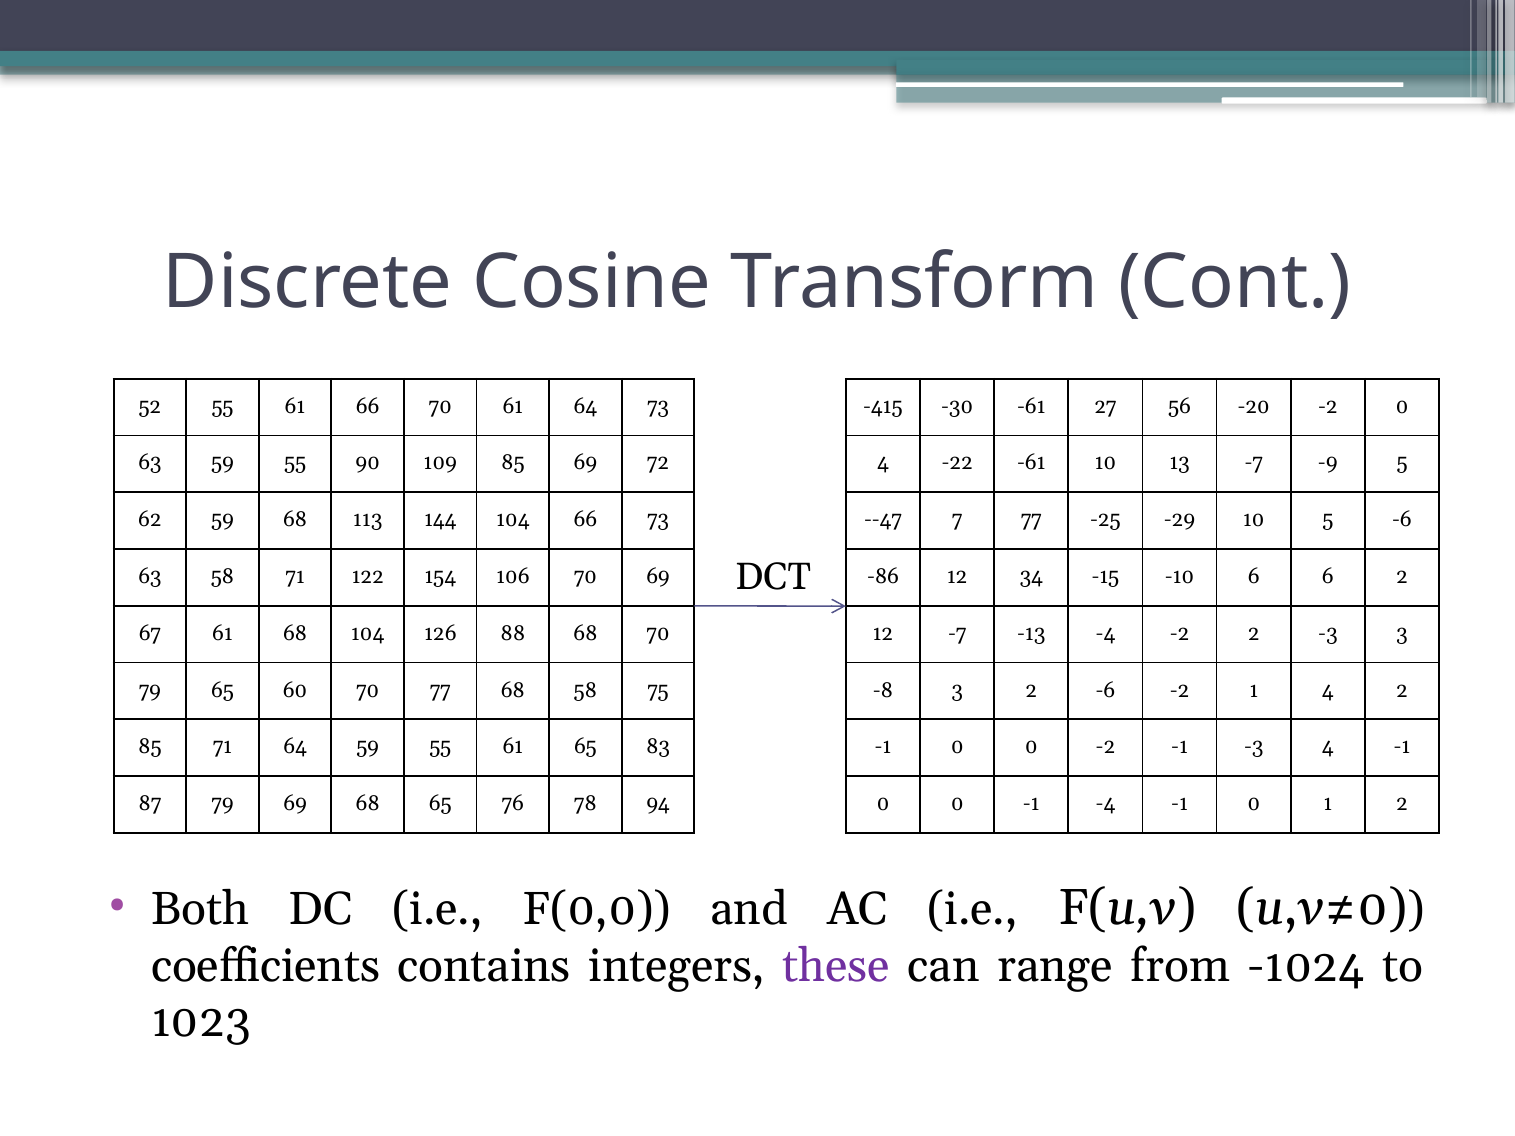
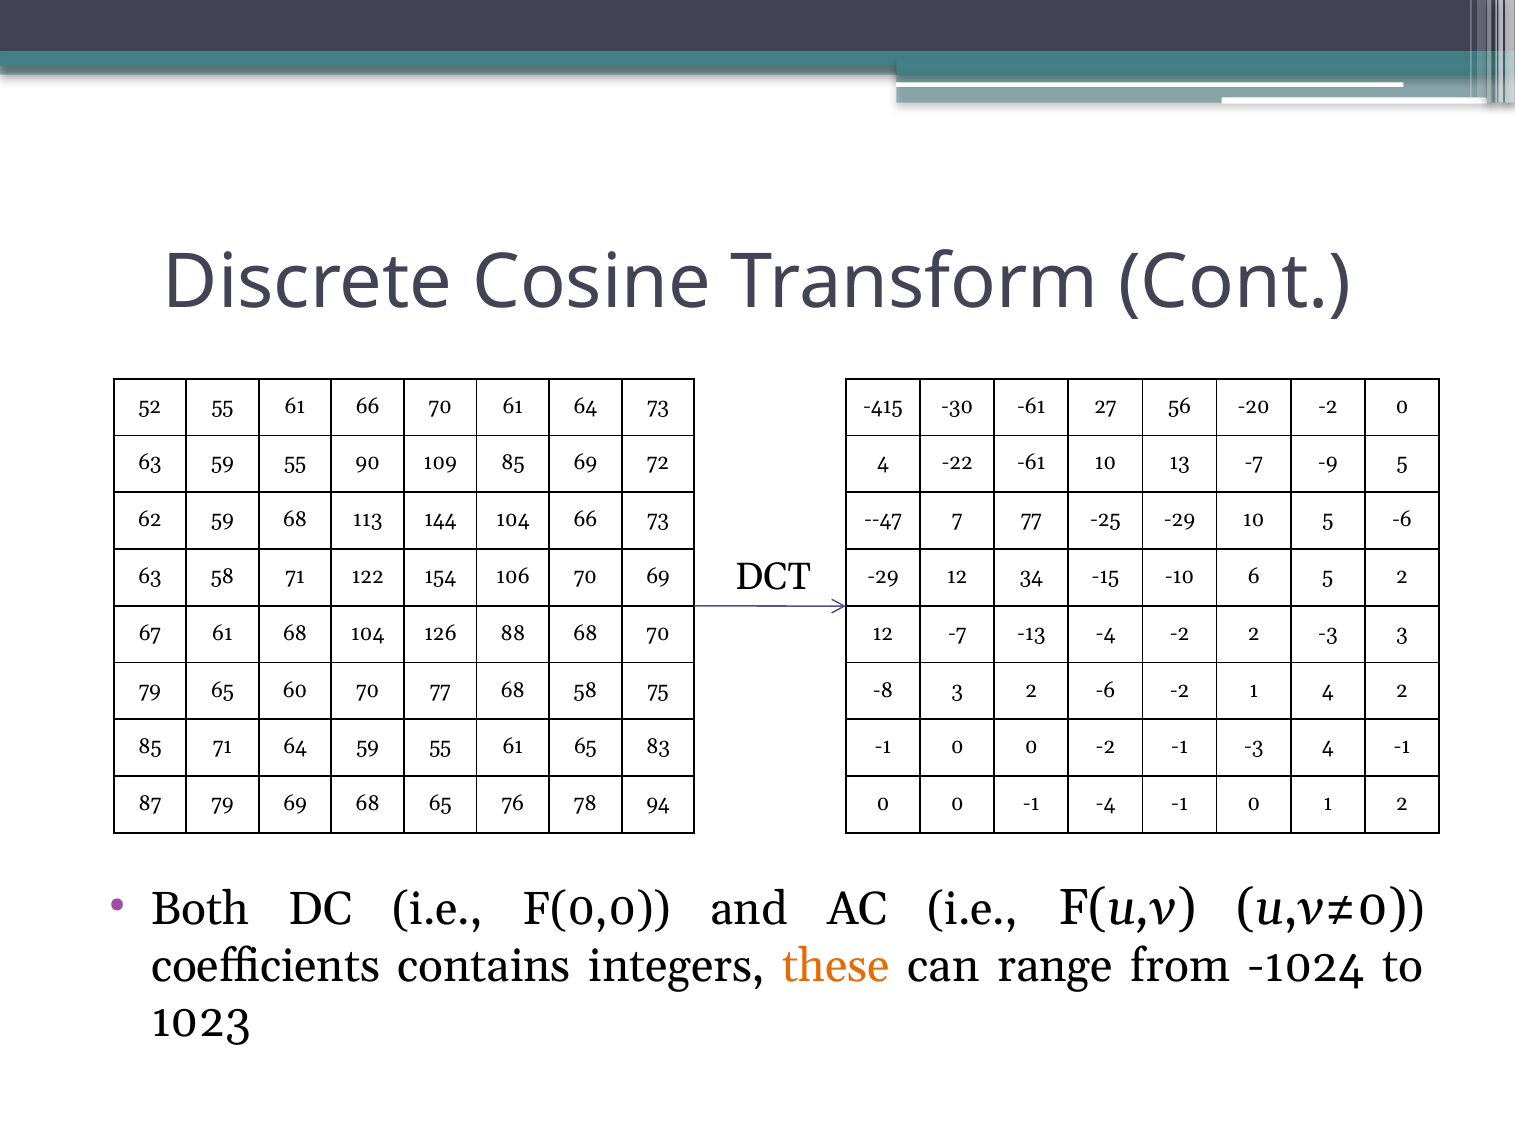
-86 at (883, 577): -86 -> -29
6 6: 6 -> 5
these colour: purple -> orange
